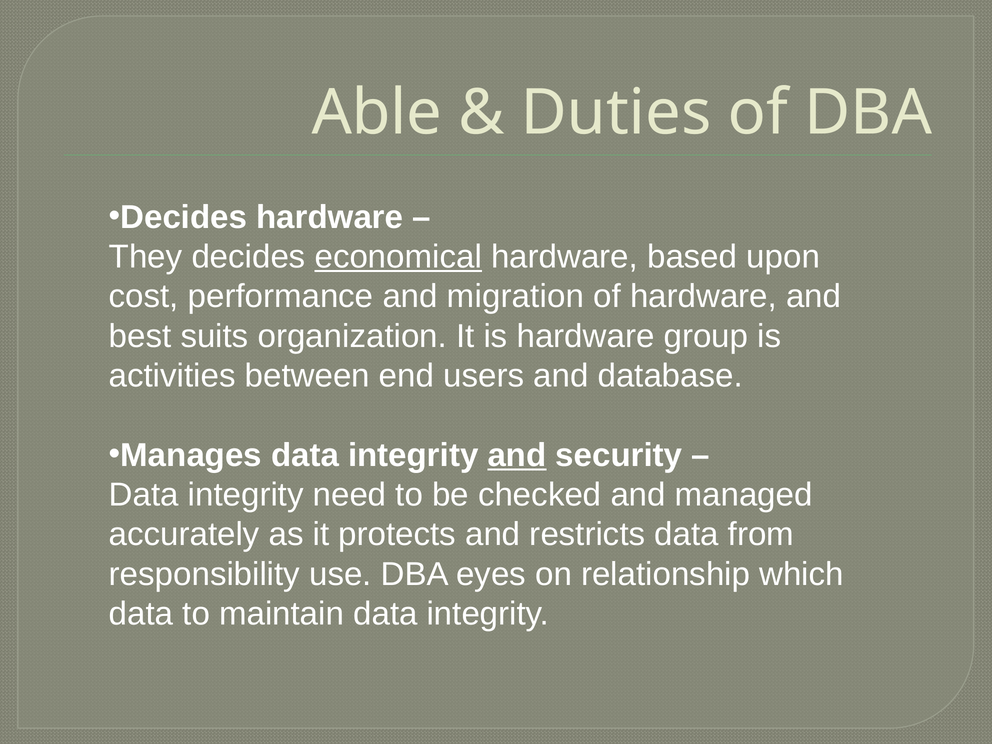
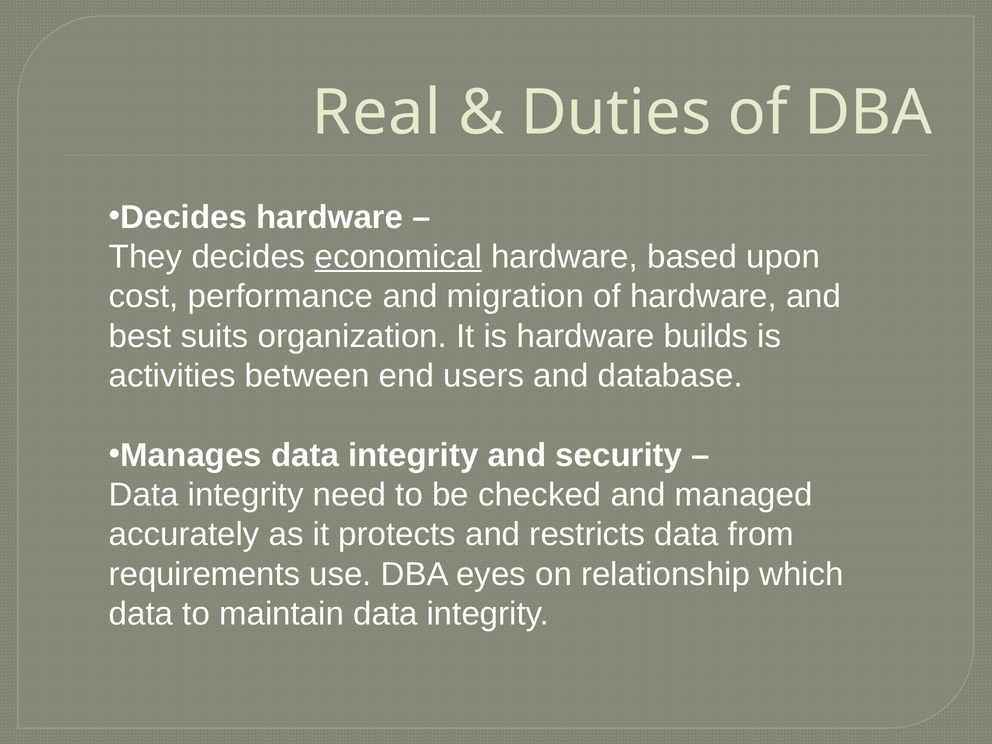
Able: Able -> Real
group: group -> builds
and at (517, 455) underline: present -> none
responsibility: responsibility -> requirements
